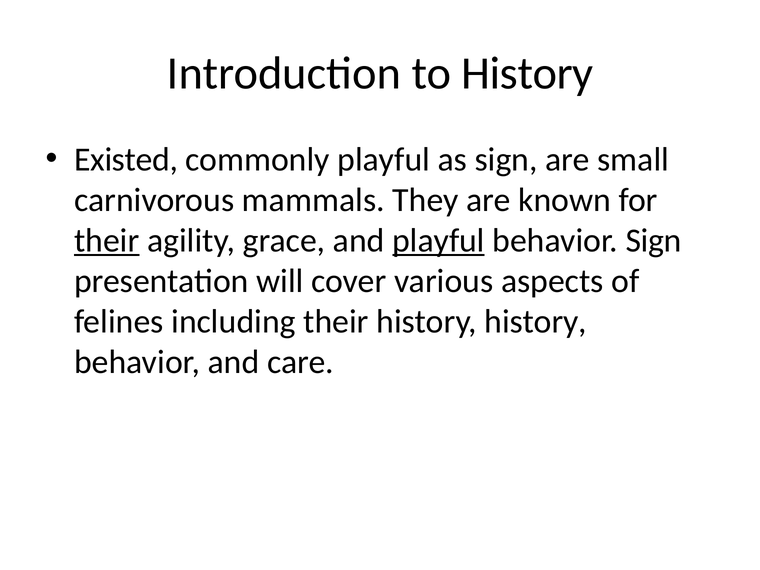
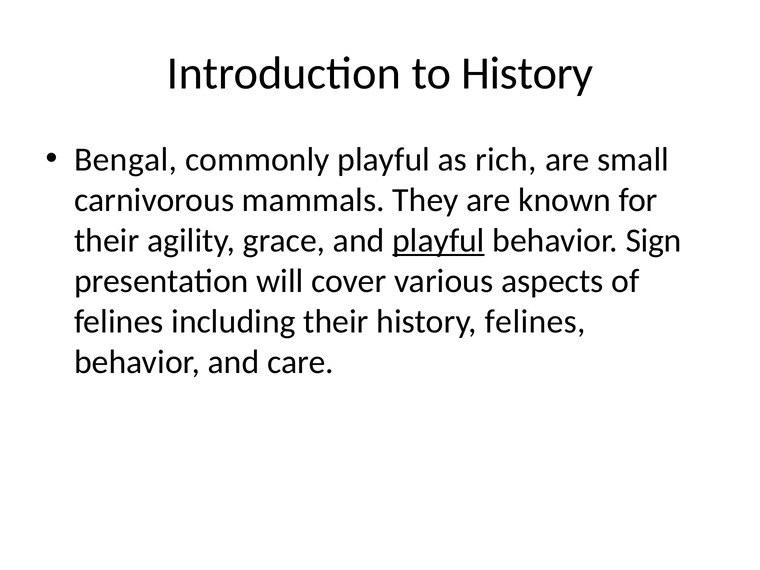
Existed: Existed -> Bengal
as sign: sign -> rich
their at (107, 241) underline: present -> none
history history: history -> felines
